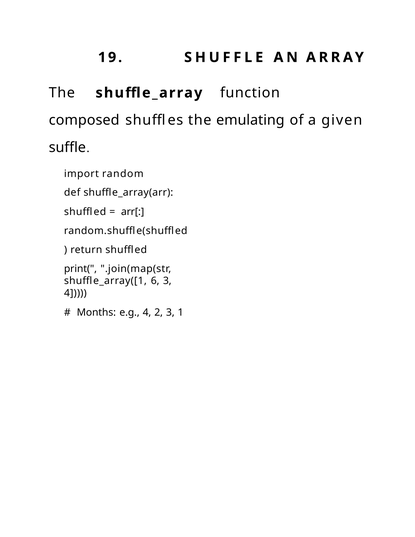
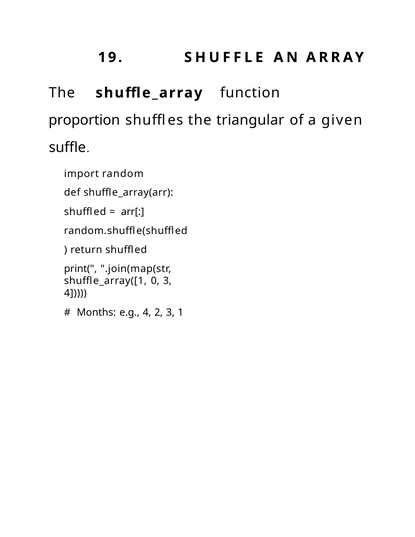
composed: composed -> proportion
emulating: emulating -> triangular
6: 6 -> 0
